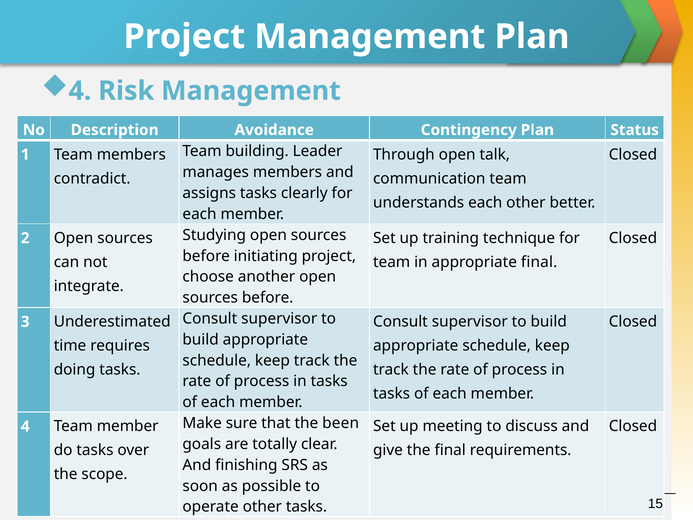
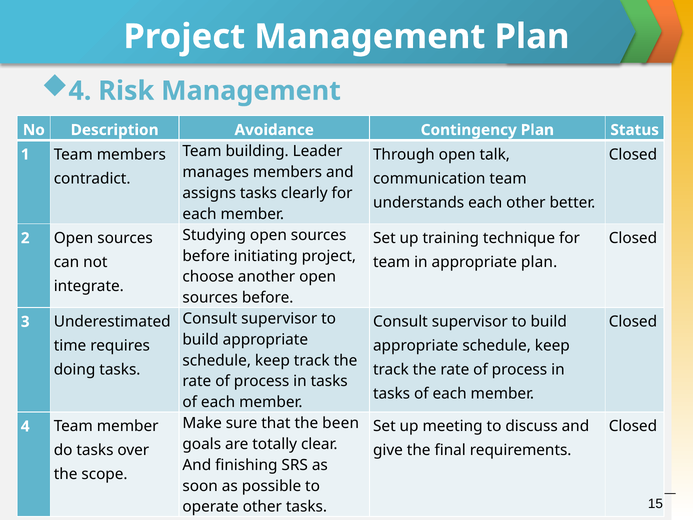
appropriate final: final -> plan
